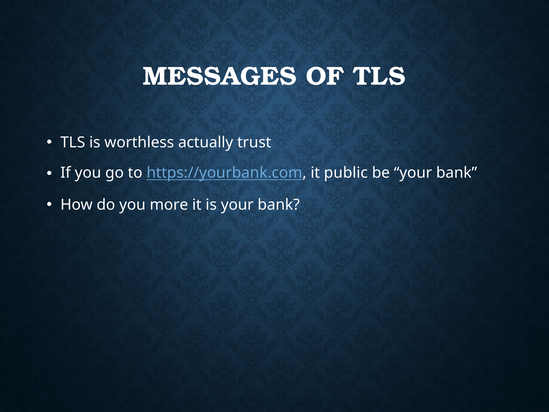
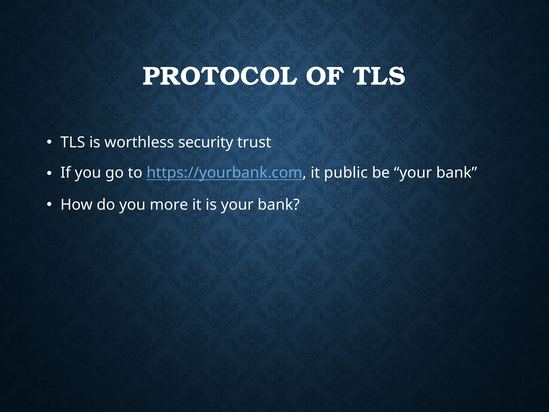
MESSAGES: MESSAGES -> PROTOCOL
actually: actually -> security
